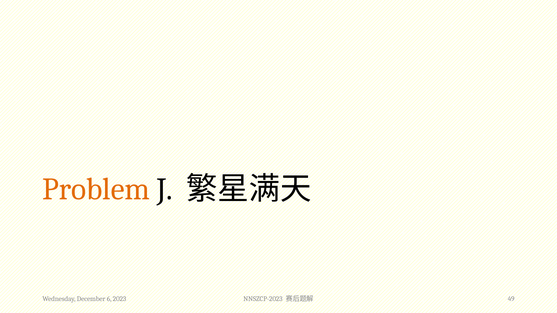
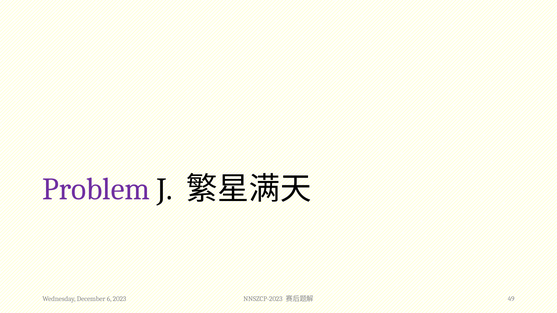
Problem colour: orange -> purple
